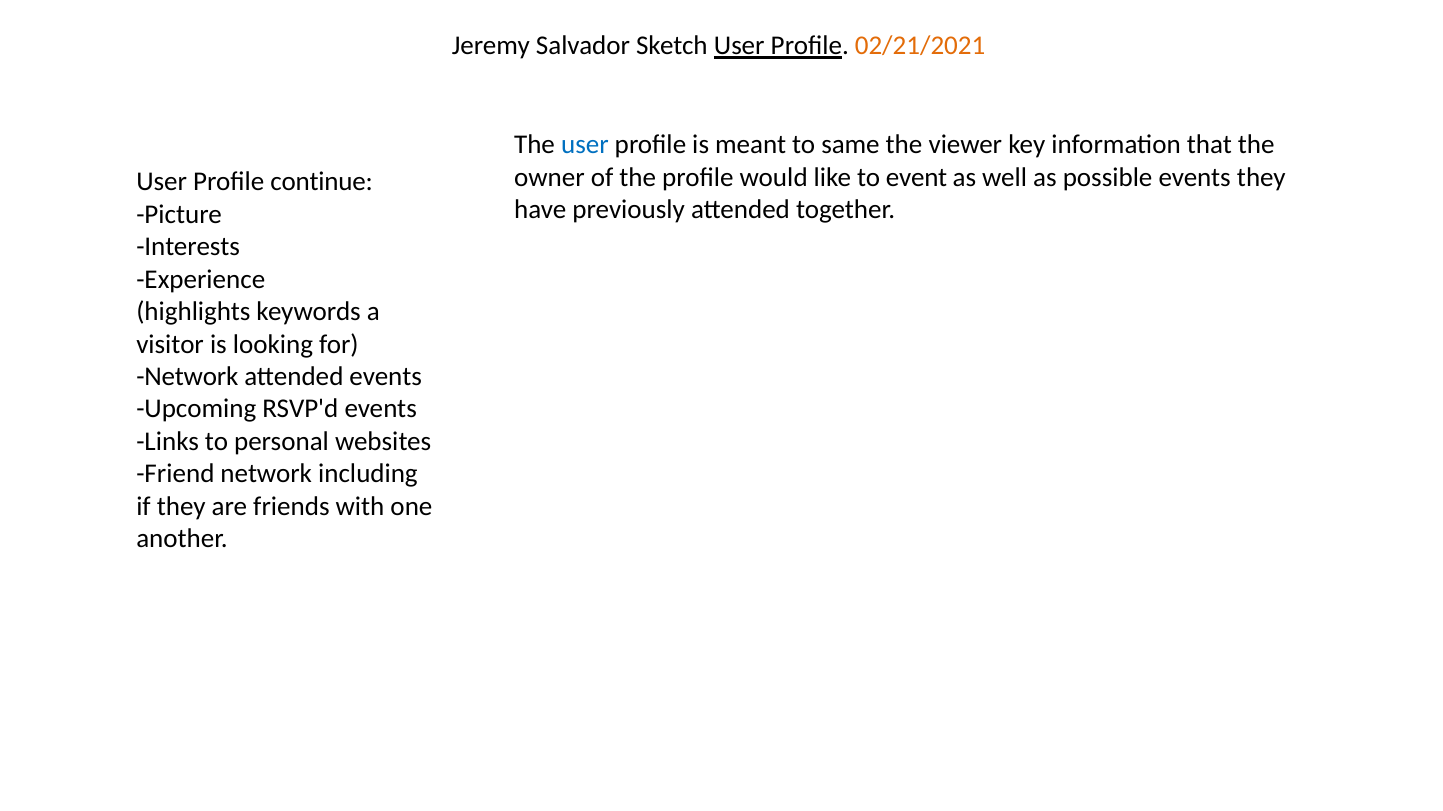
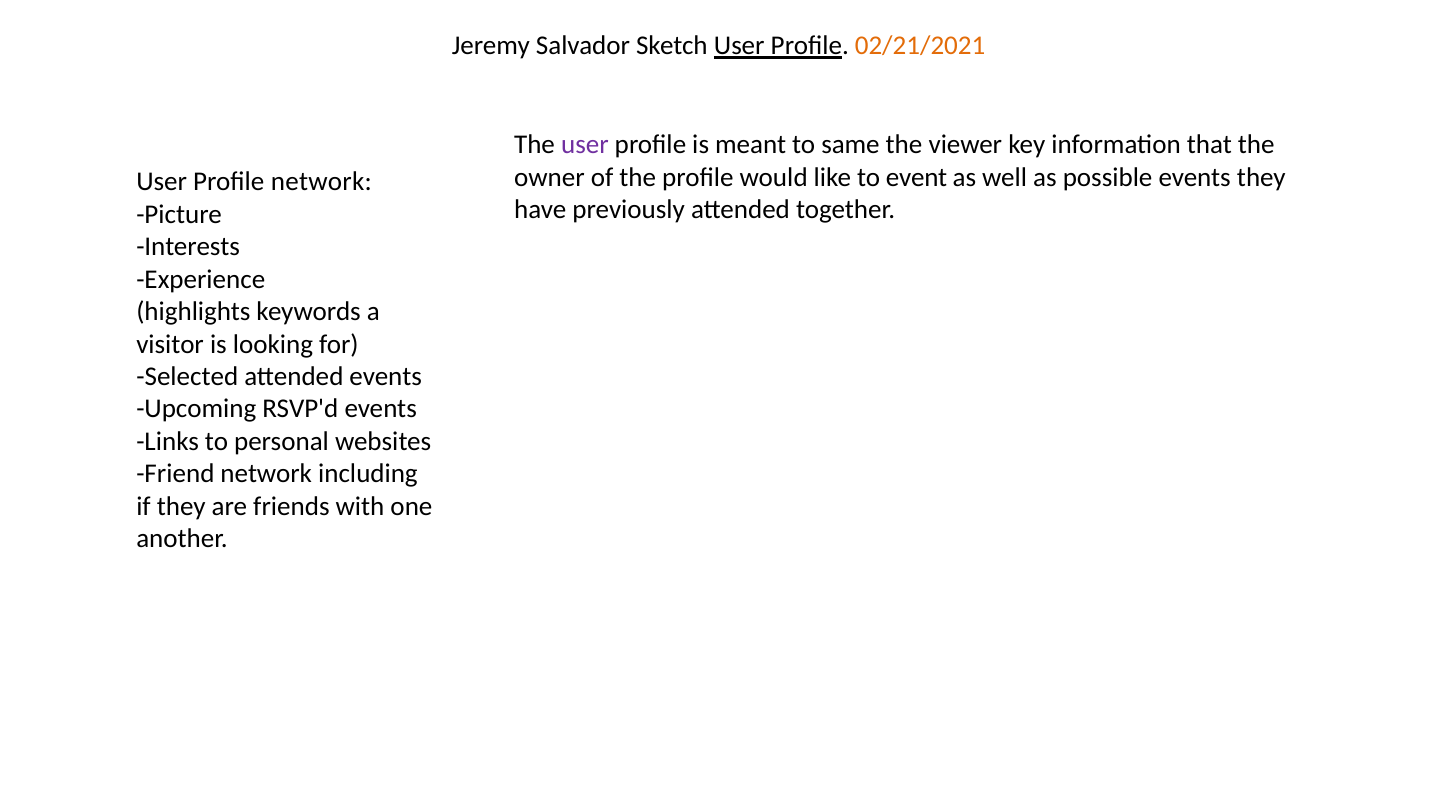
user at (585, 145) colour: blue -> purple
Profile continue: continue -> network
Network at (187, 377): Network -> Selected
